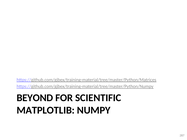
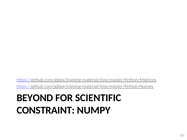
MATPLOTLIB: MATPLOTLIB -> CONSTRAINT
